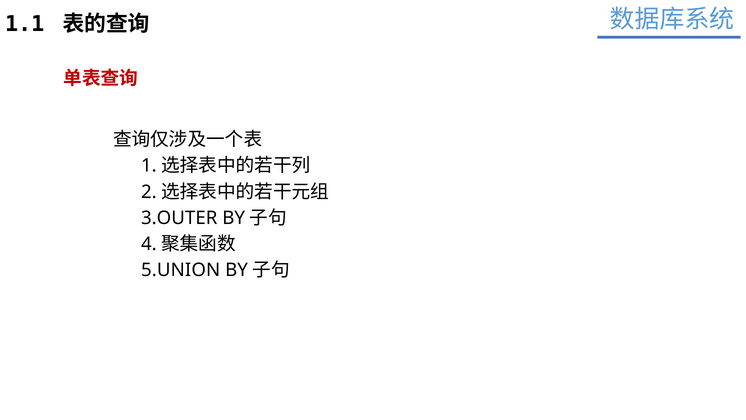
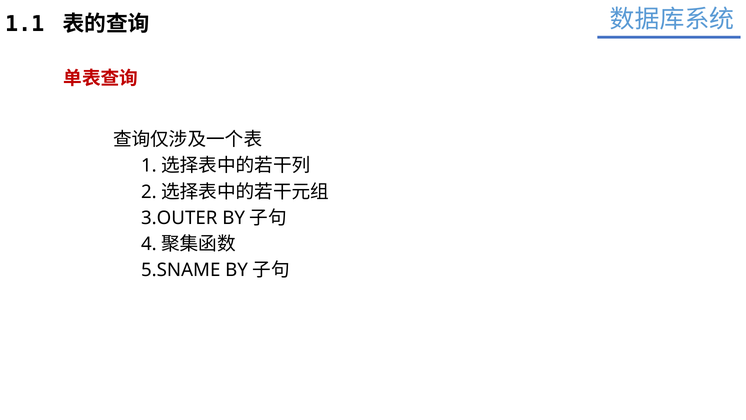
5.UNION: 5.UNION -> 5.SNAME
